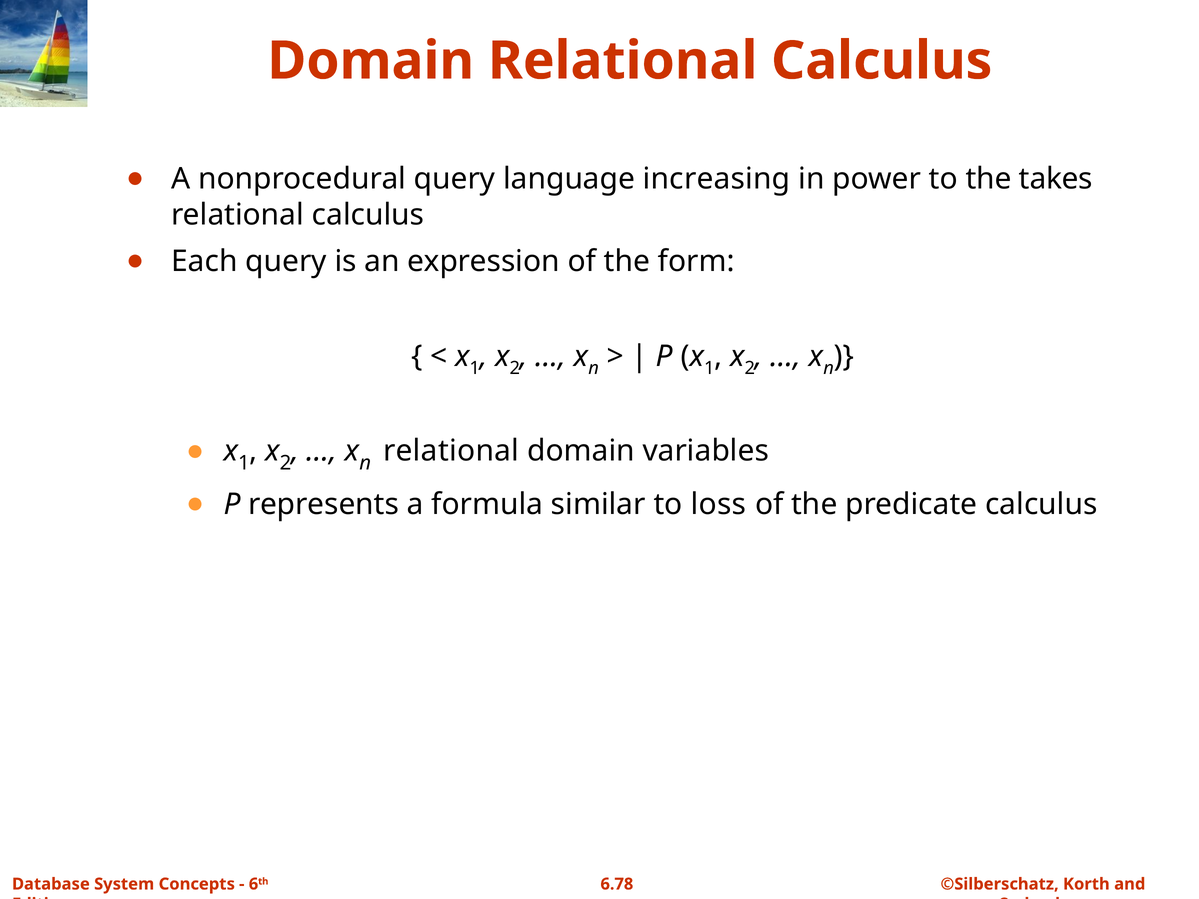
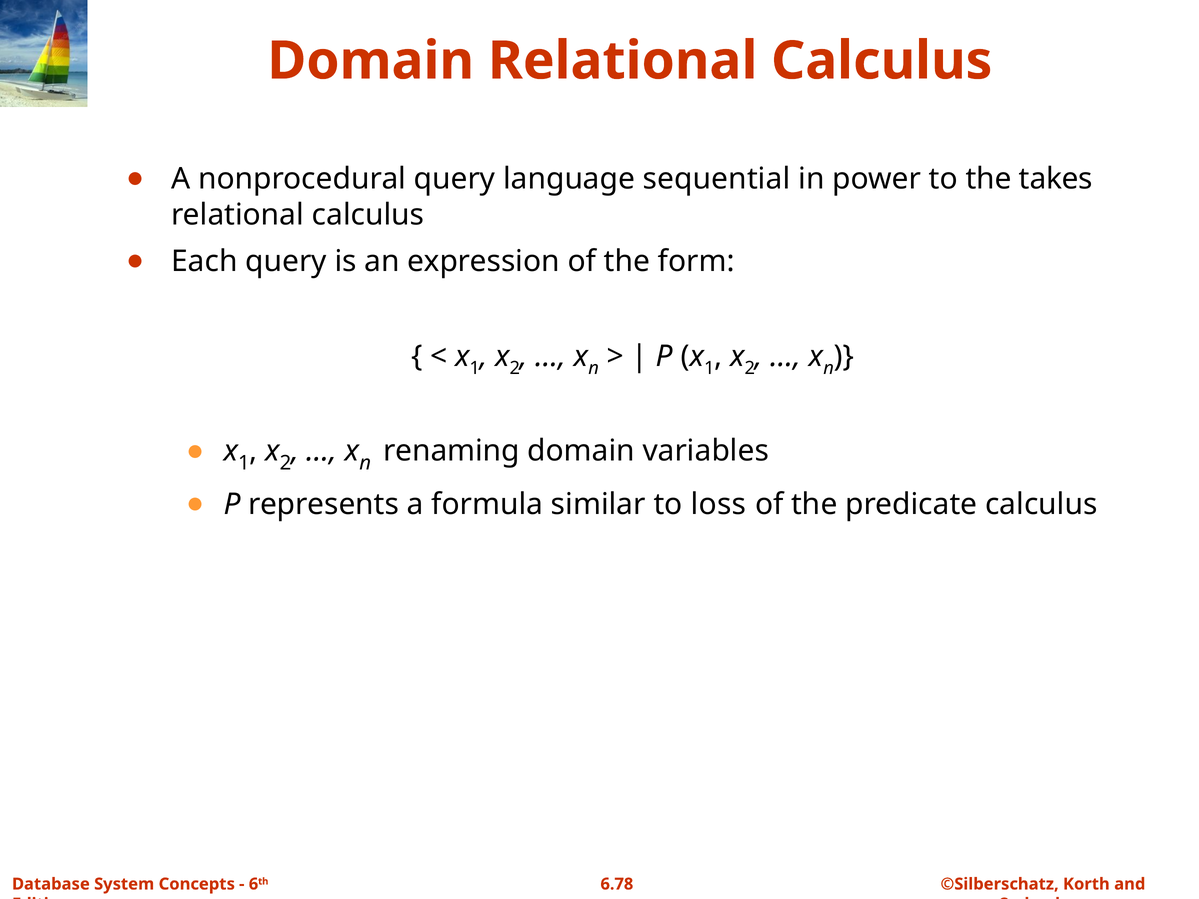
increasing: increasing -> sequential
relational at (451, 451): relational -> renaming
